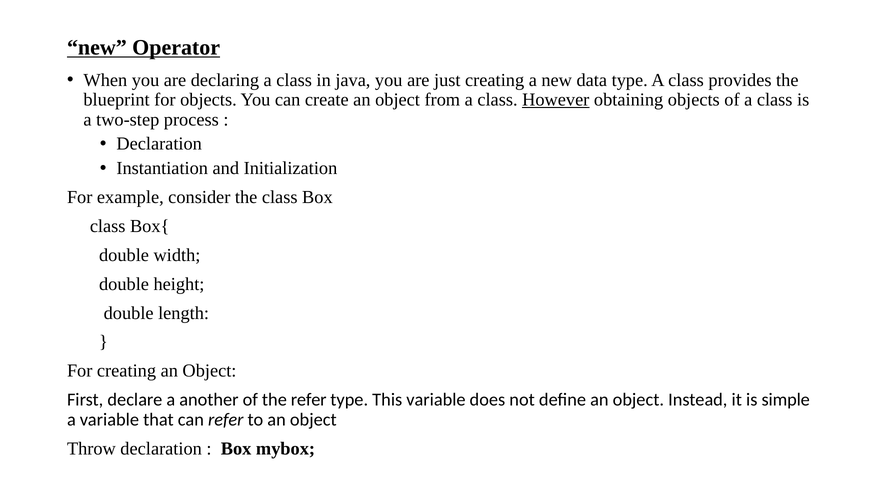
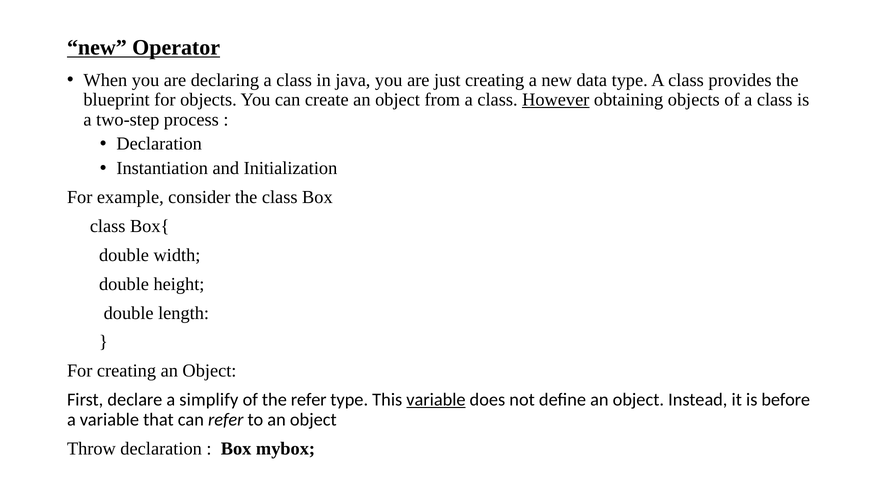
another: another -> simplify
variable at (436, 400) underline: none -> present
simple: simple -> before
